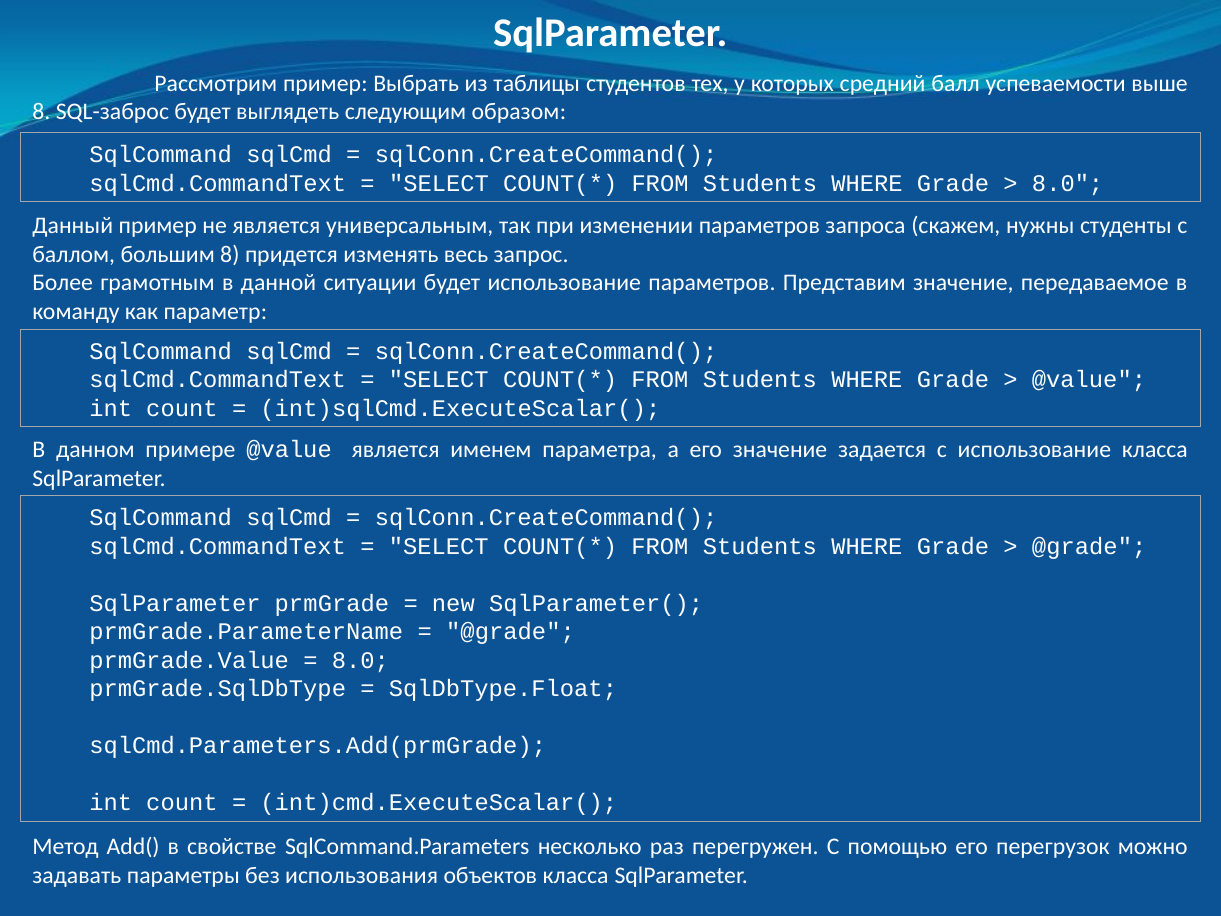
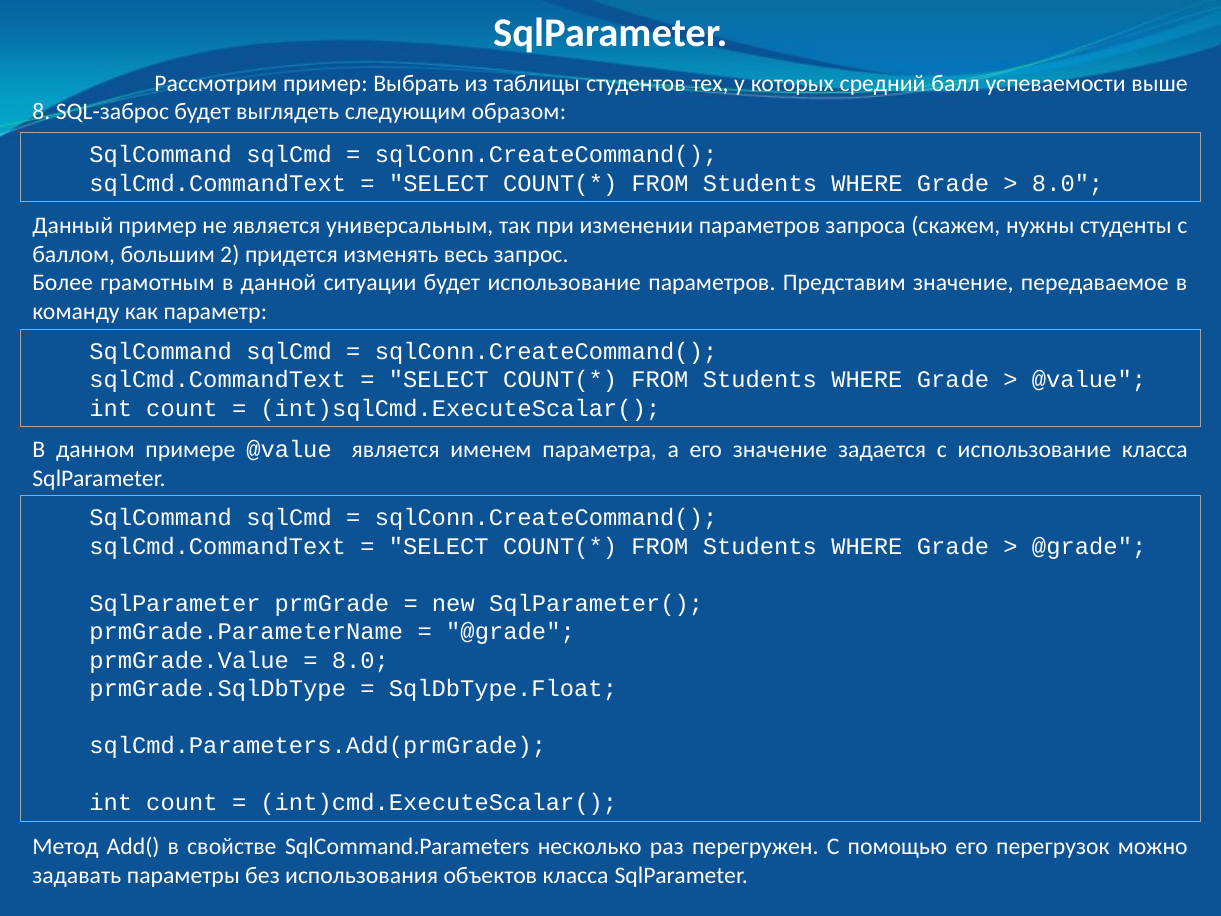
большим 8: 8 -> 2
